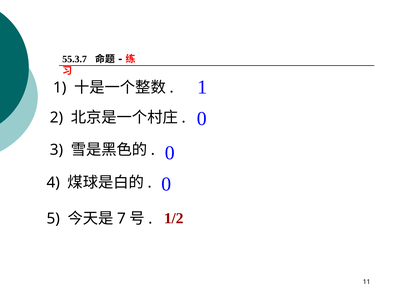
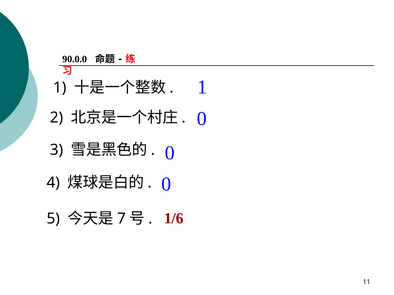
55.3.7: 55.3.7 -> 90.0.0
1/2: 1/2 -> 1/6
